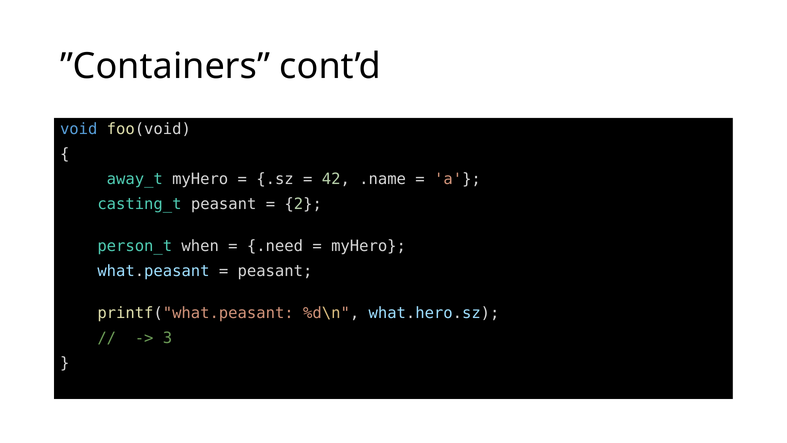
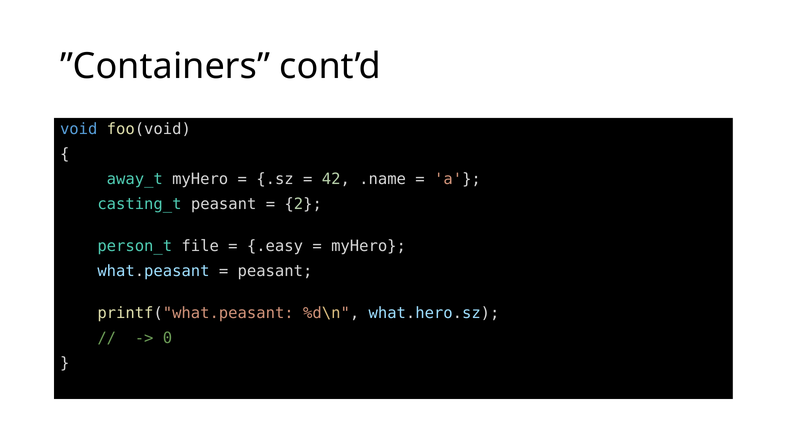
when: when -> file
.need: .need -> .easy
3: 3 -> 0
